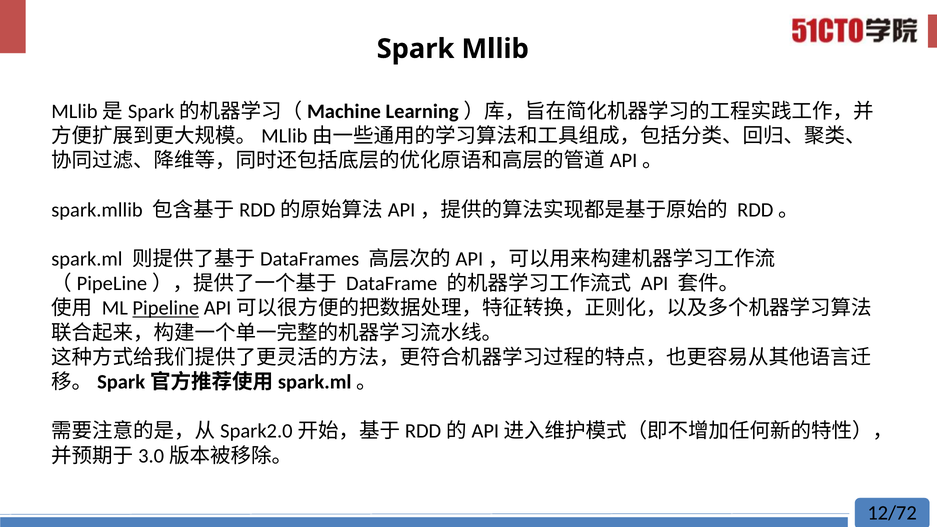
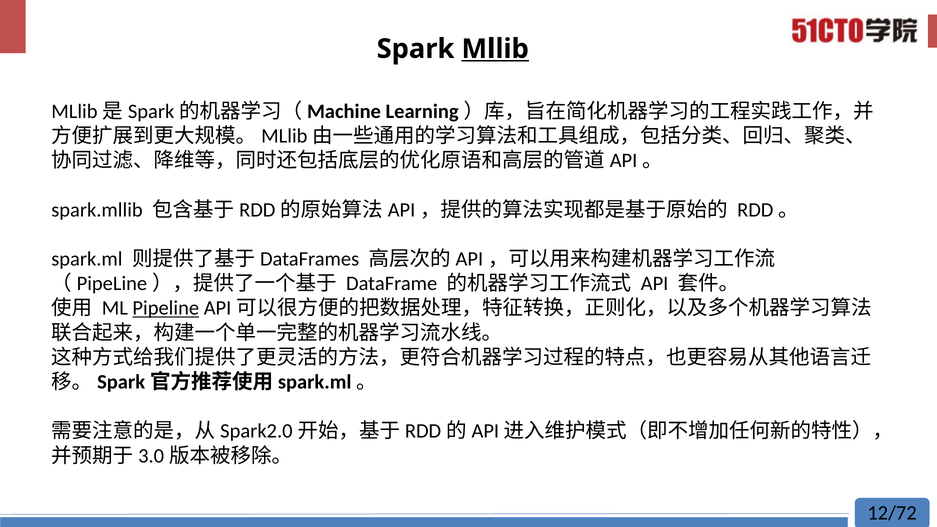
Mllib underline: none -> present
